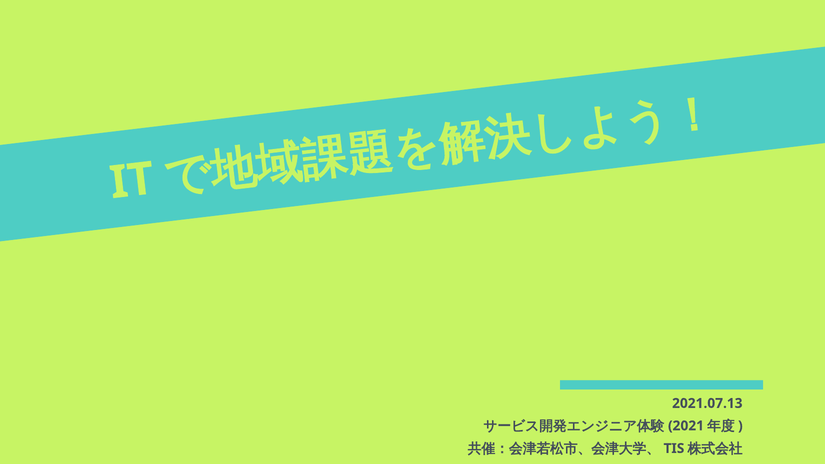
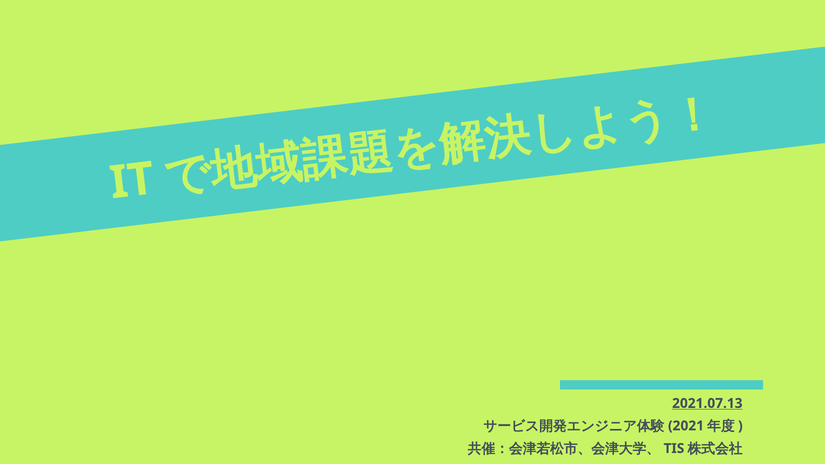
2021.07.13 underline: none -> present
